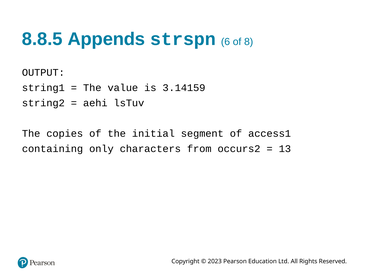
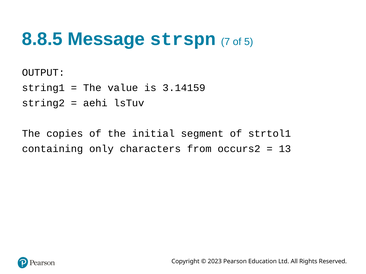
Appends: Appends -> Message
6: 6 -> 7
8: 8 -> 5
access1: access1 -> strtol1
